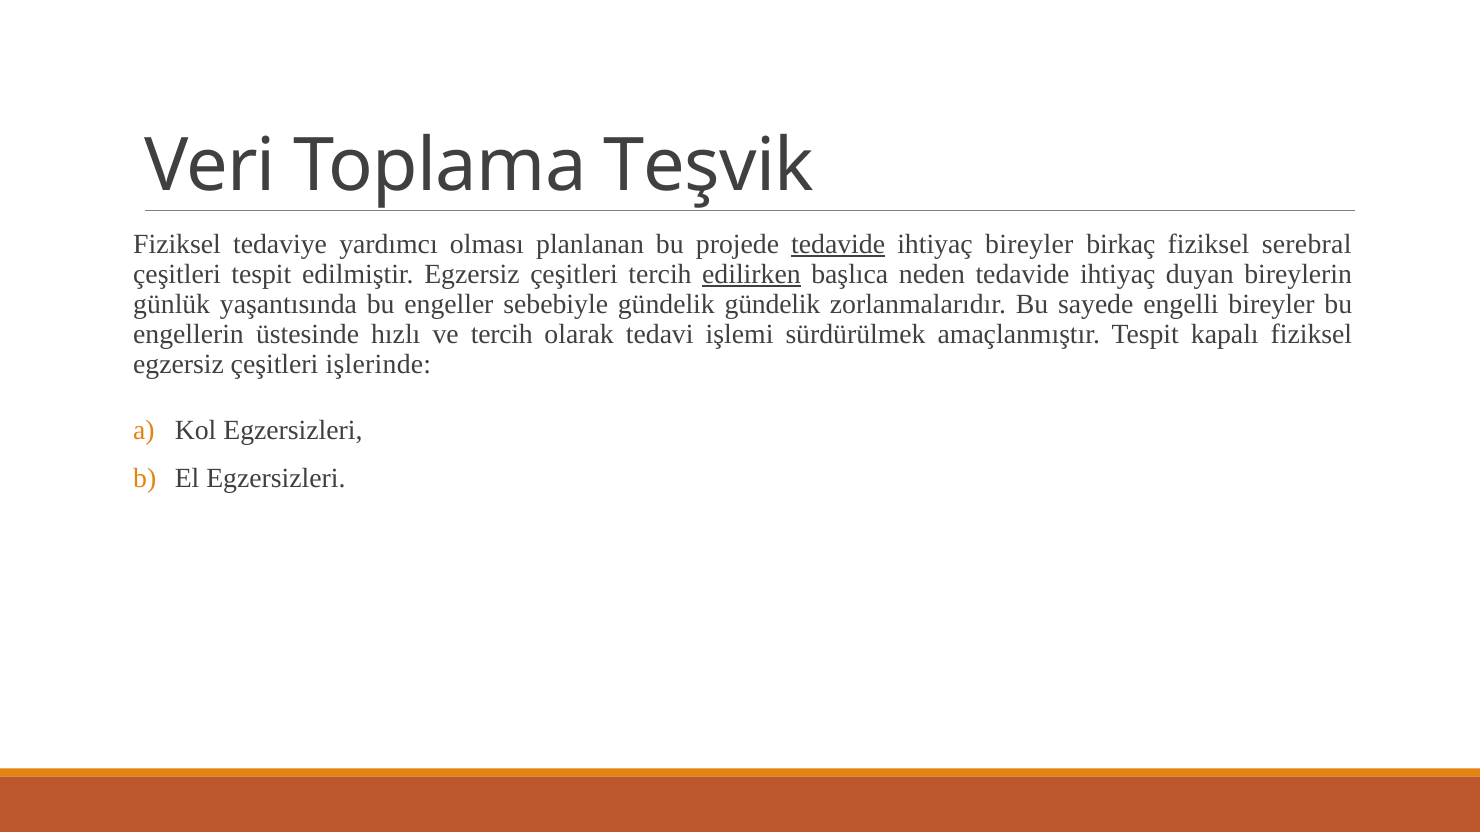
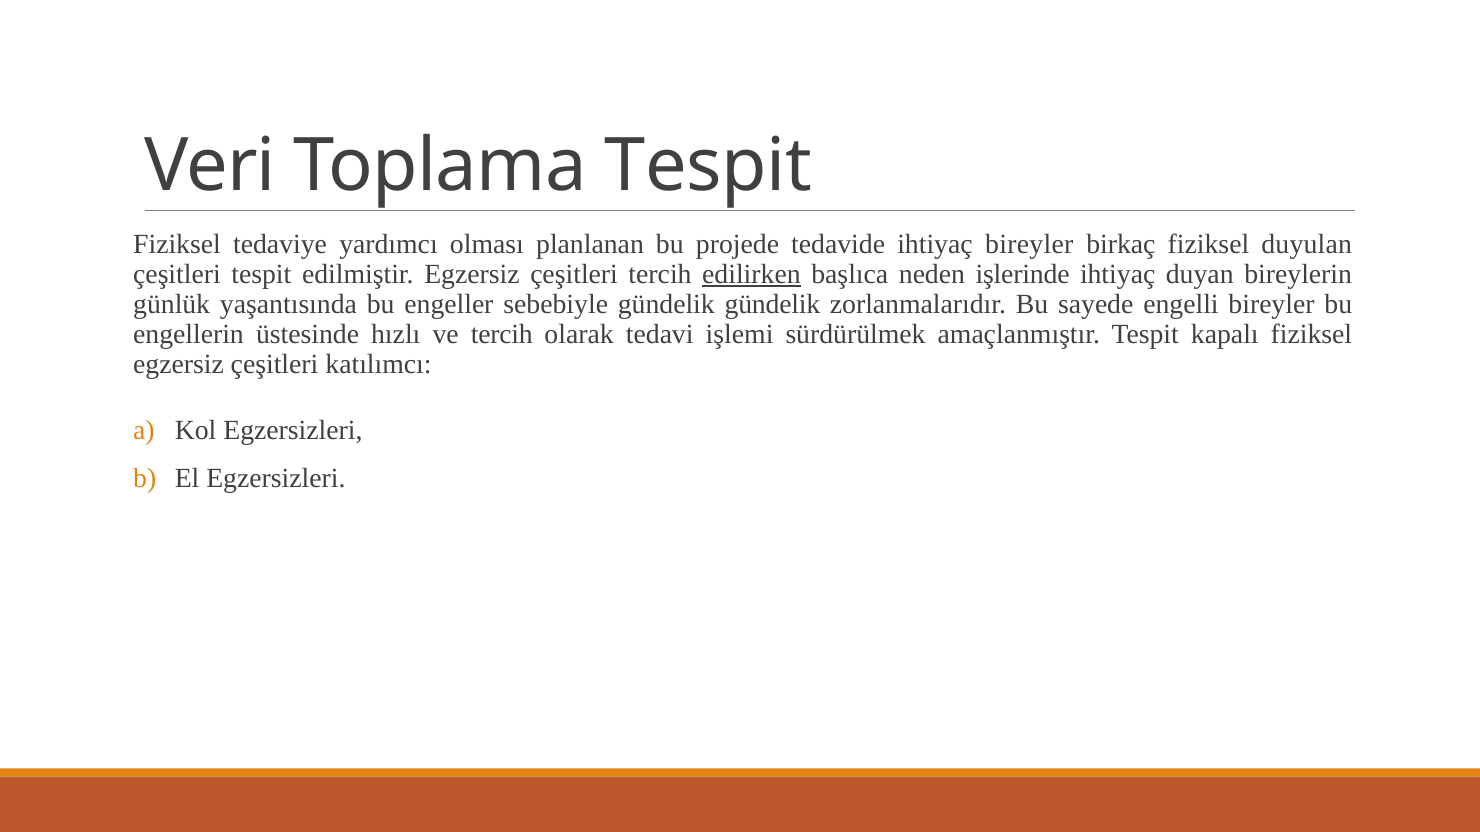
Toplama Teşvik: Teşvik -> Tespit
tedavide at (838, 244) underline: present -> none
serebral: serebral -> duyulan
neden tedavide: tedavide -> işlerinde
işlerinde: işlerinde -> katılımcı
